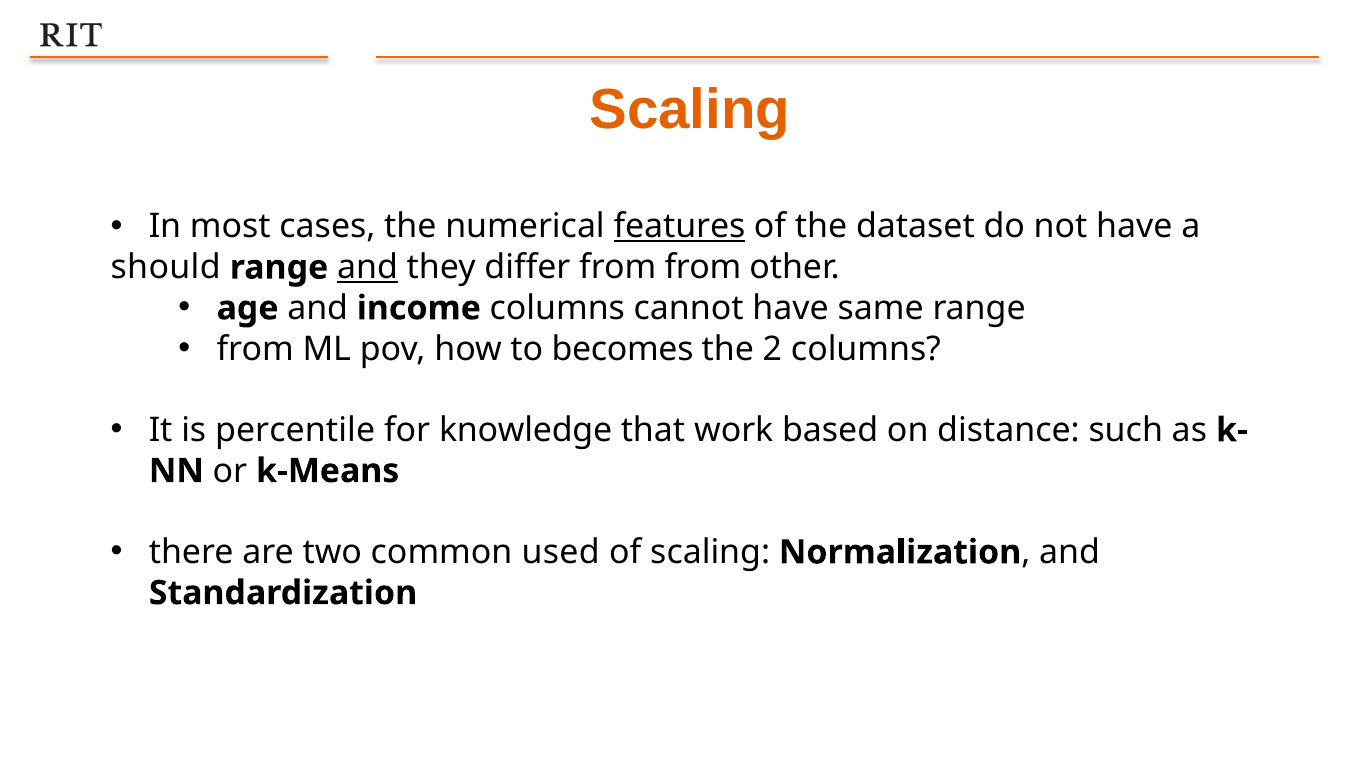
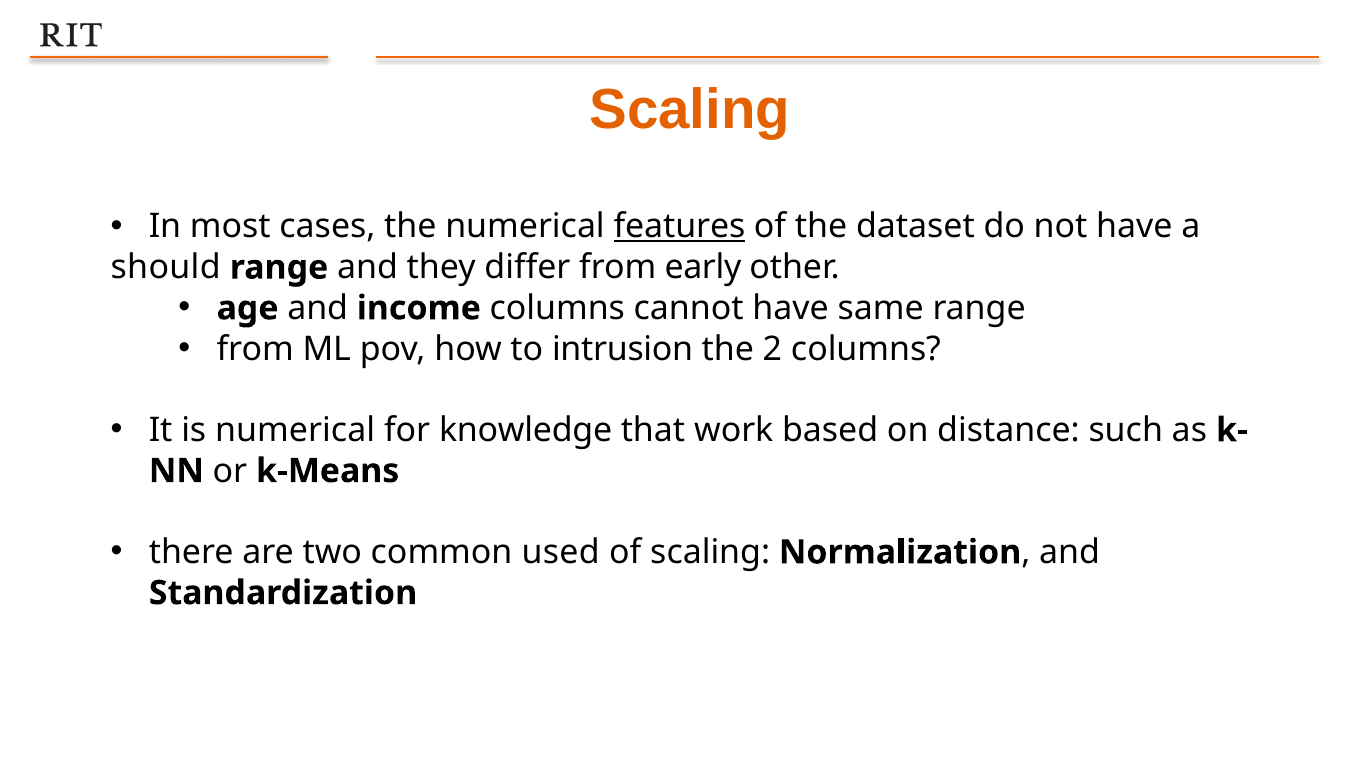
and at (368, 267) underline: present -> none
from from: from -> early
becomes: becomes -> intrusion
is percentile: percentile -> numerical
